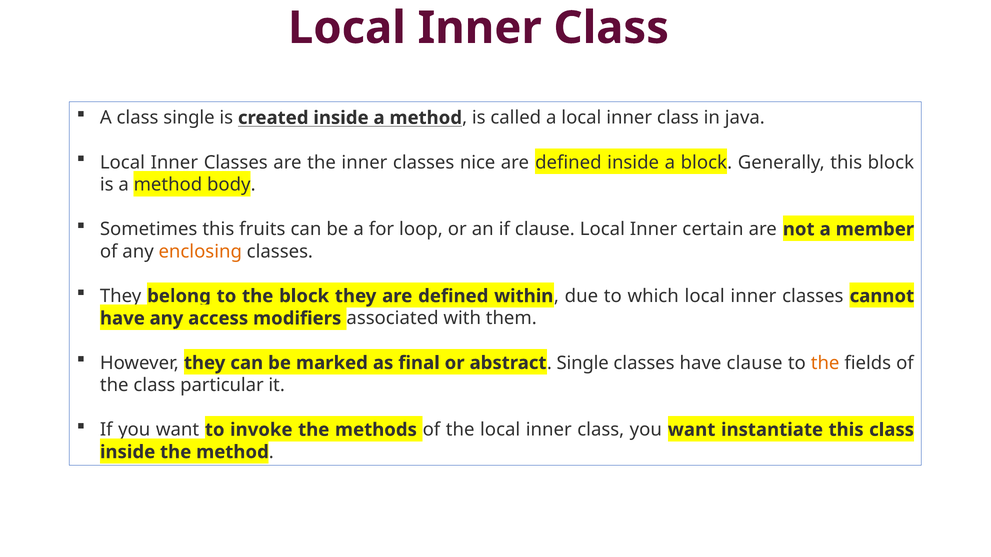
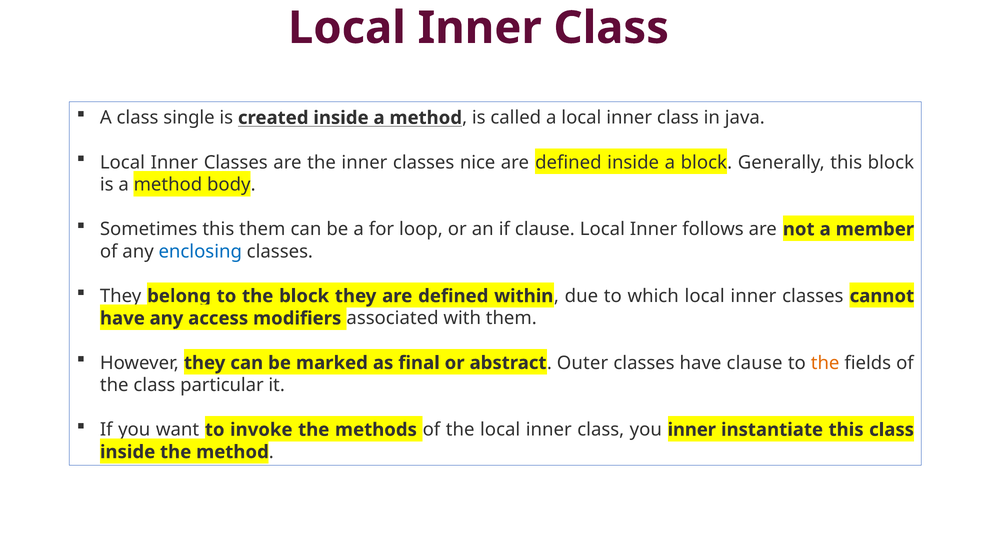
this fruits: fruits -> them
certain: certain -> follows
enclosing colour: orange -> blue
Single at (583, 363): Single -> Outer
class you want: want -> inner
